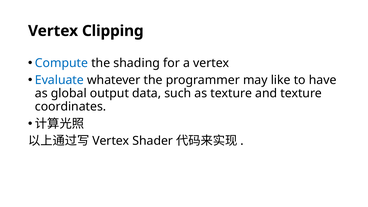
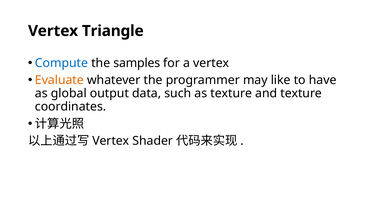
Clipping: Clipping -> Triangle
shading: shading -> samples
Evaluate colour: blue -> orange
